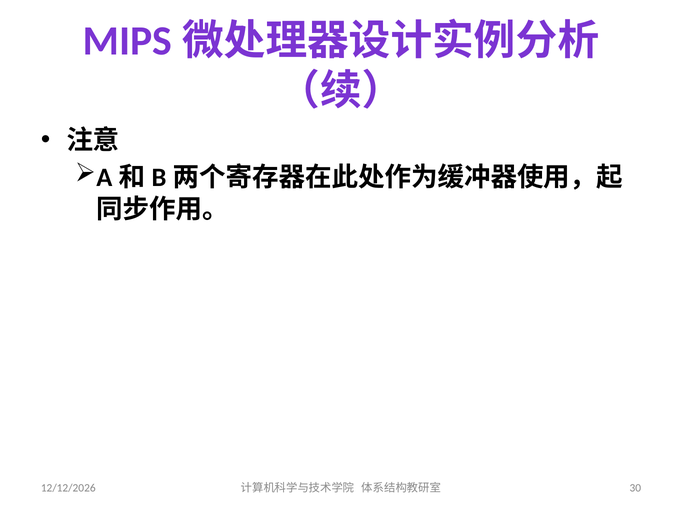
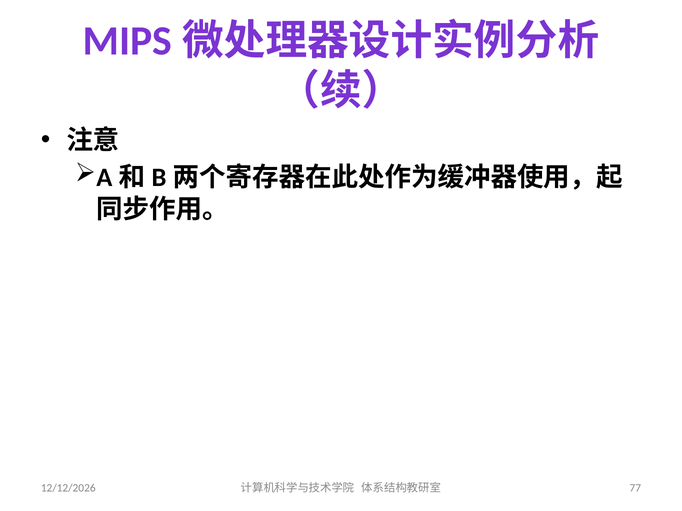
30: 30 -> 77
